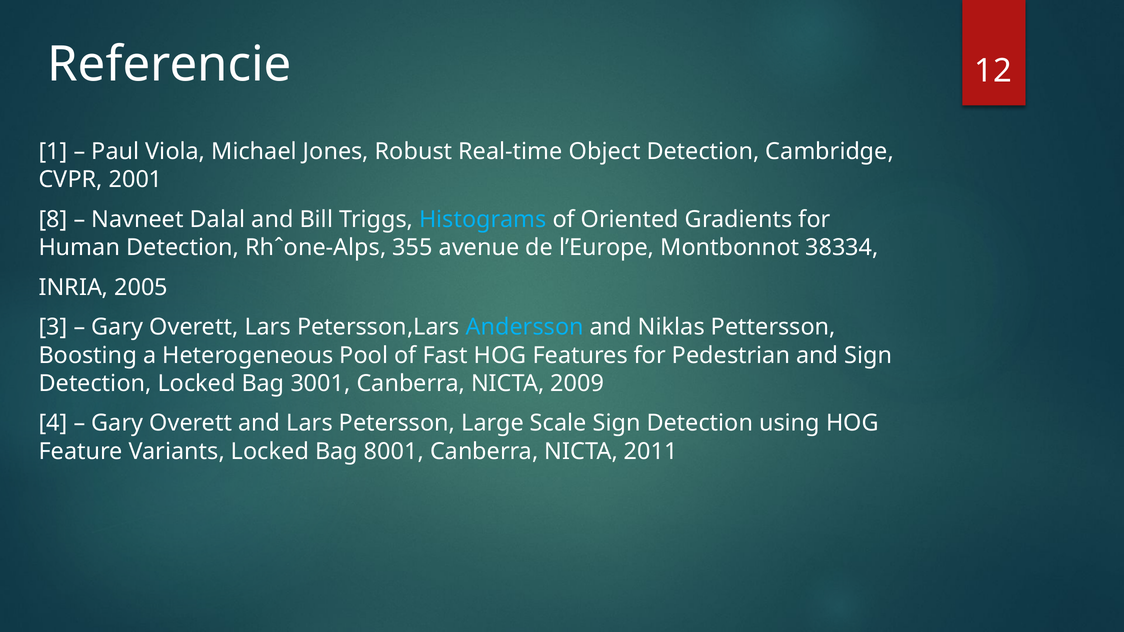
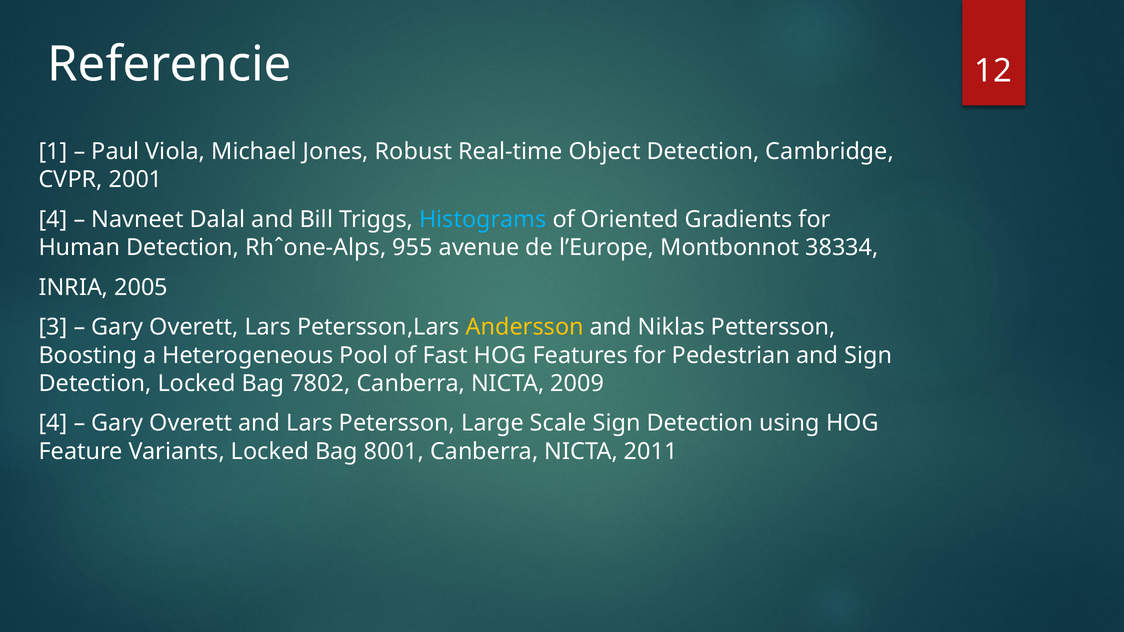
8 at (53, 220): 8 -> 4
355: 355 -> 955
Andersson colour: light blue -> yellow
3001: 3001 -> 7802
